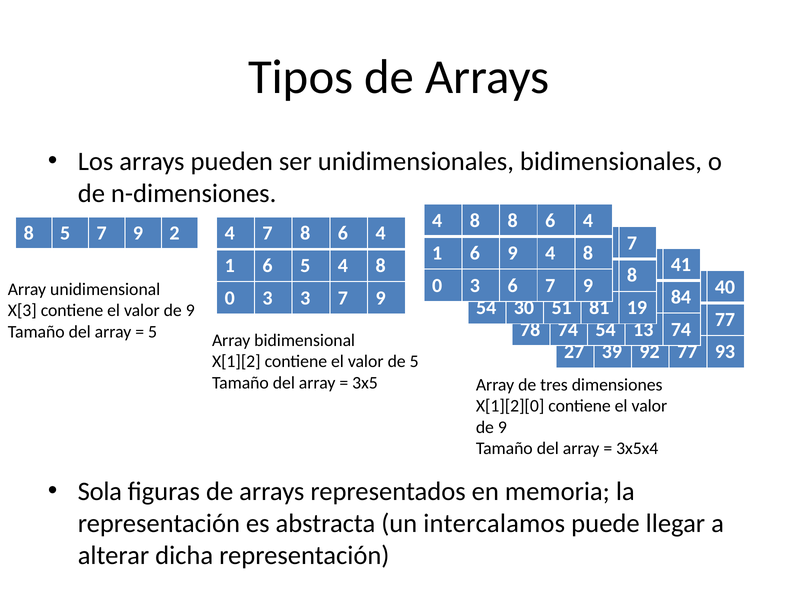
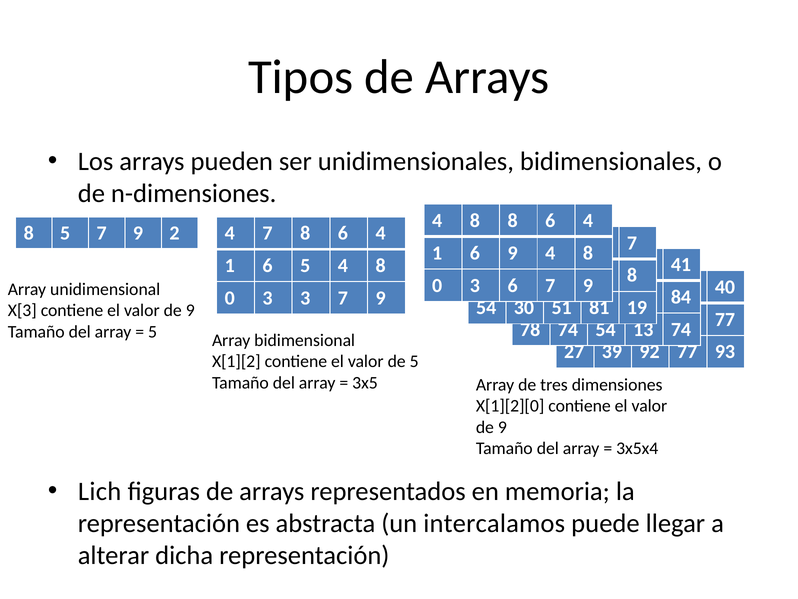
Sola: Sola -> Lich
